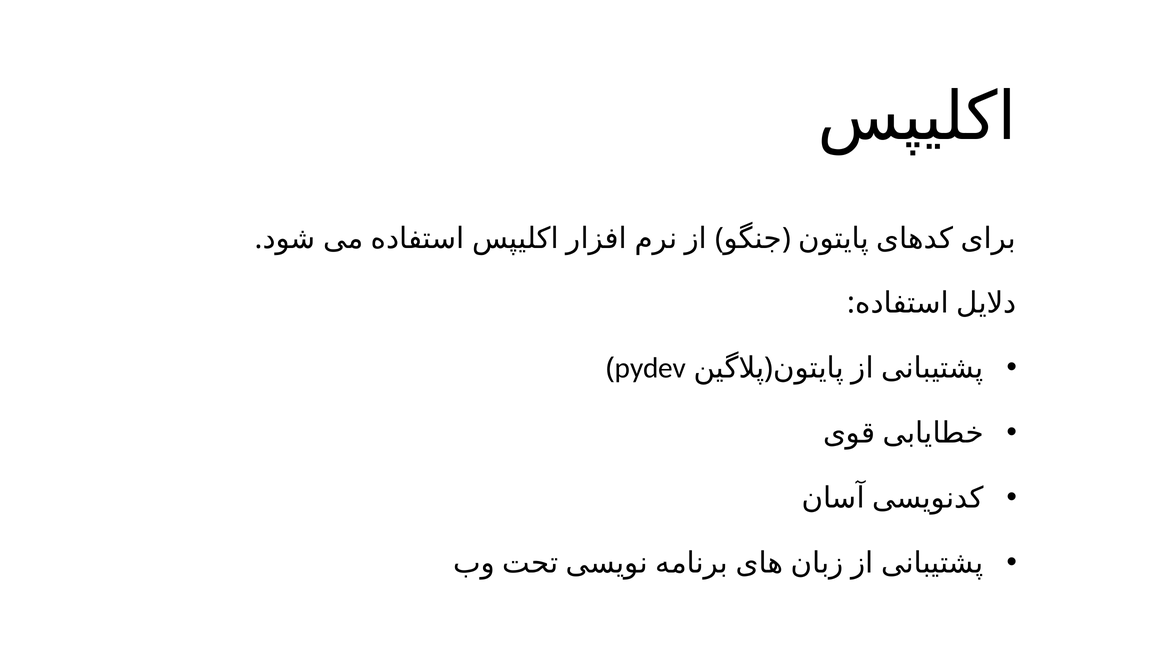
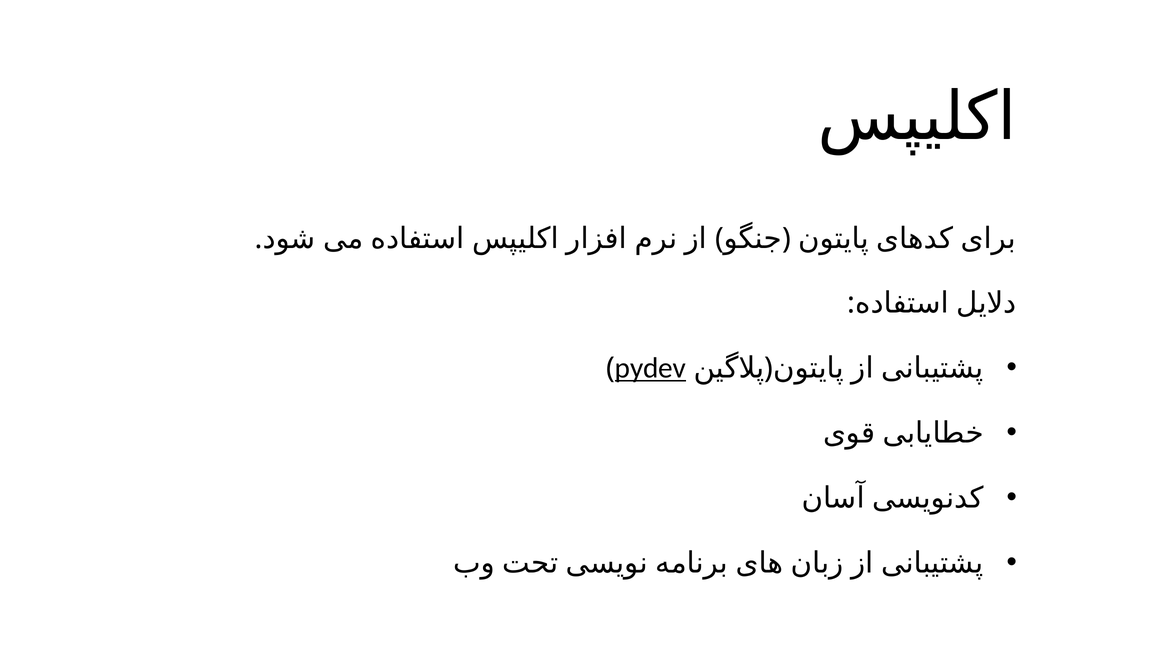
pydev underline: none -> present
